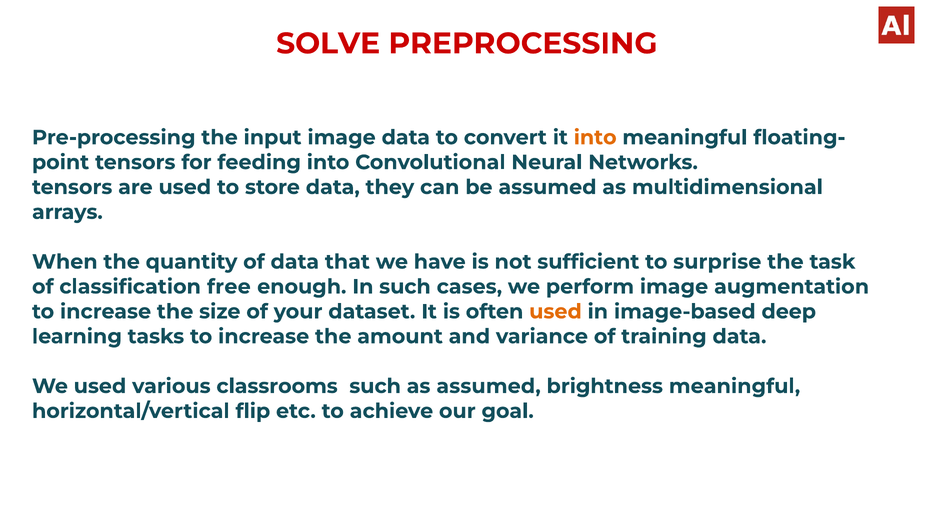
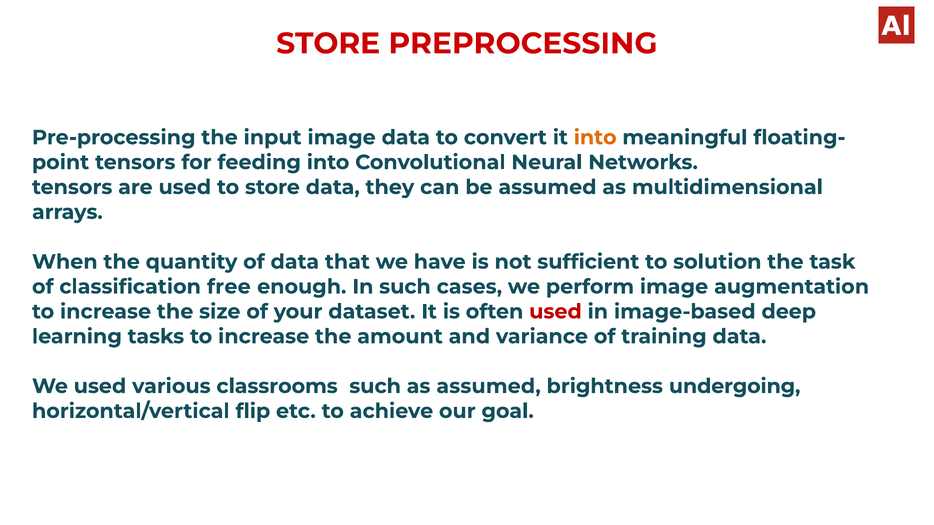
SOLVE at (328, 44): SOLVE -> STORE
surprise: surprise -> solution
used at (556, 312) colour: orange -> red
brightness meaningful: meaningful -> undergoing
